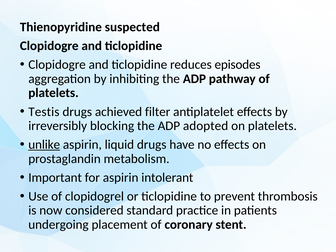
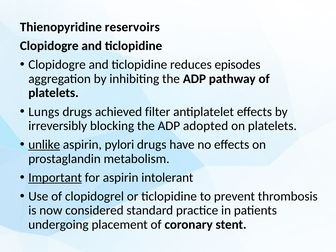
suspected: suspected -> reservoirs
Testis: Testis -> Lungs
liquid: liquid -> pylori
Important underline: none -> present
